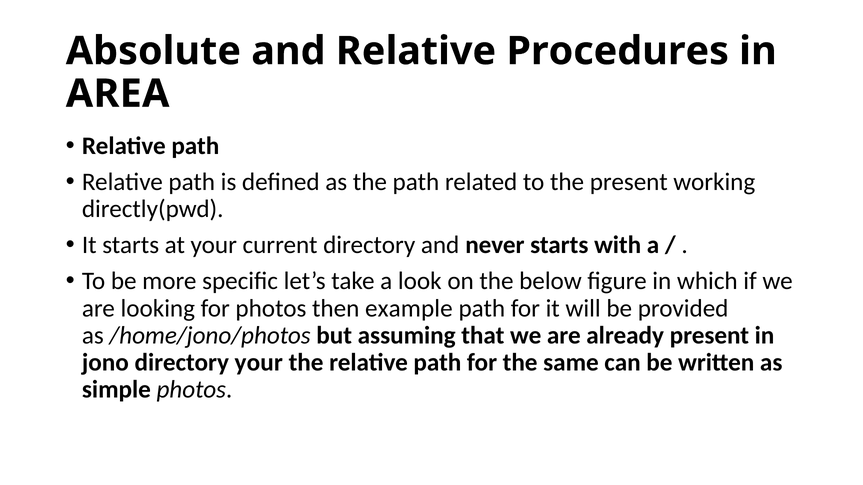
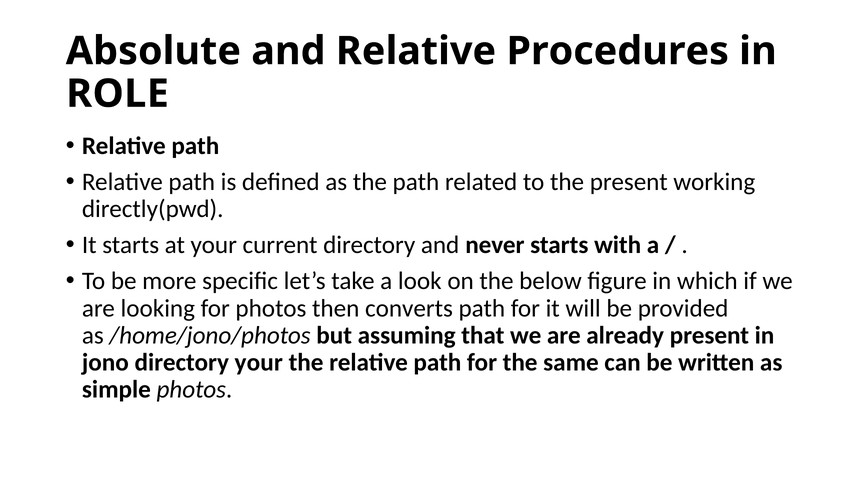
AREA: AREA -> ROLE
example: example -> converts
